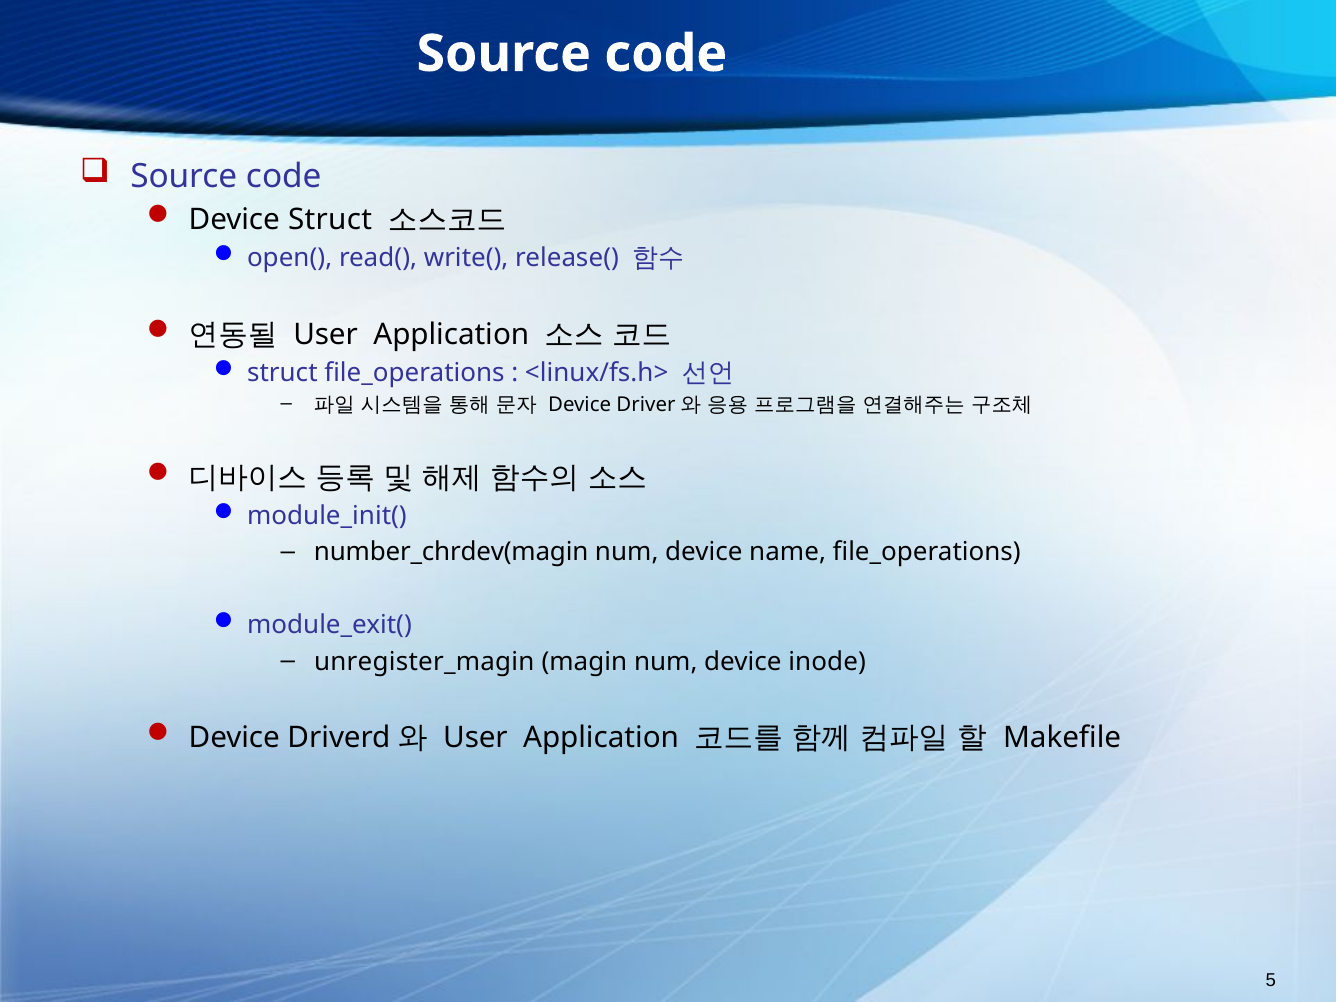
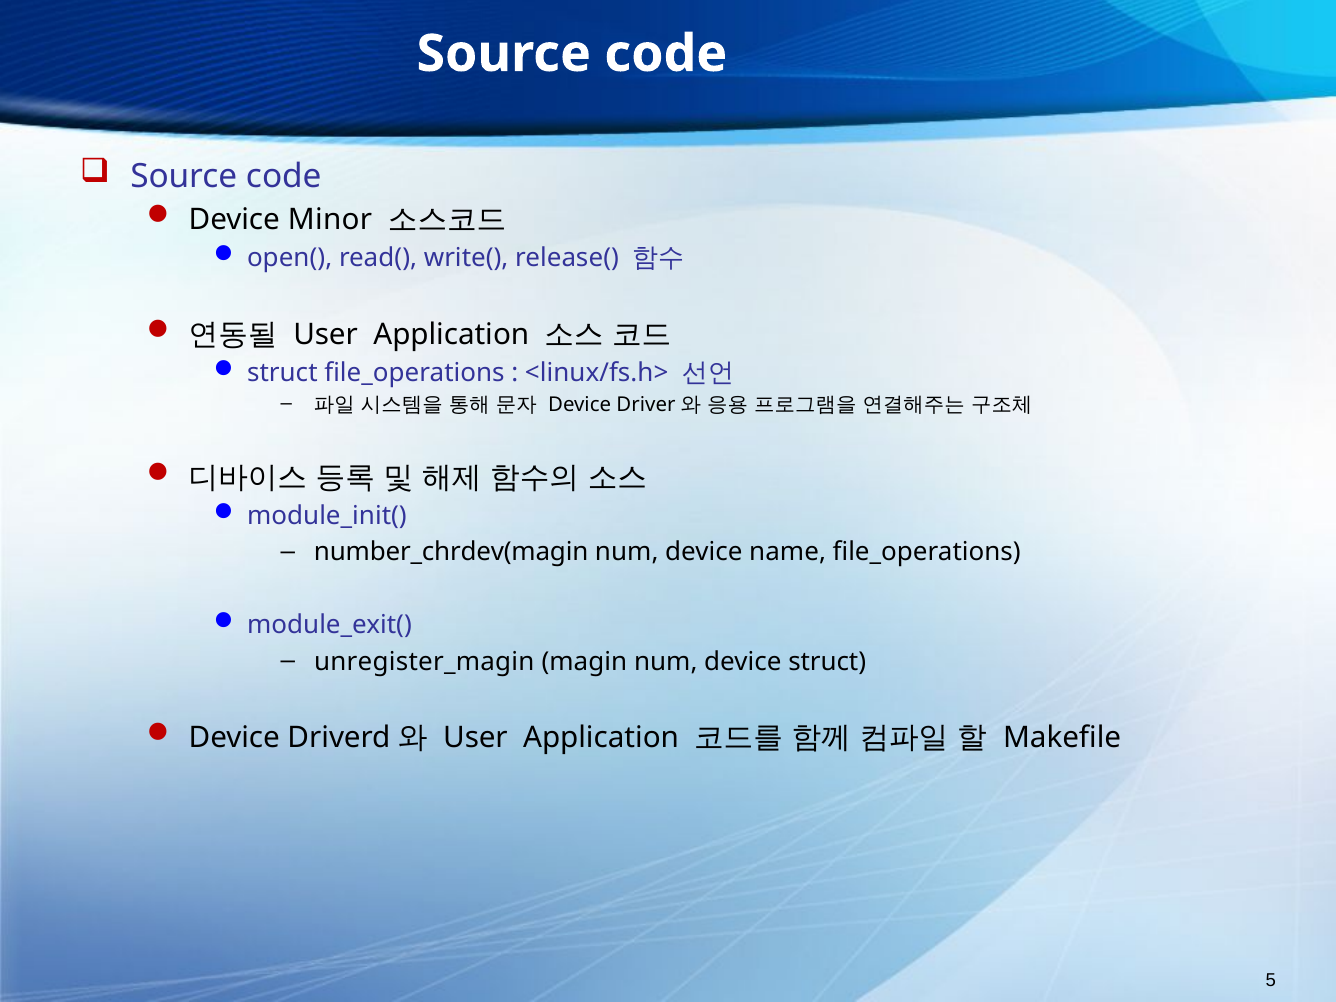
Device Struct: Struct -> Minor
device inode: inode -> struct
